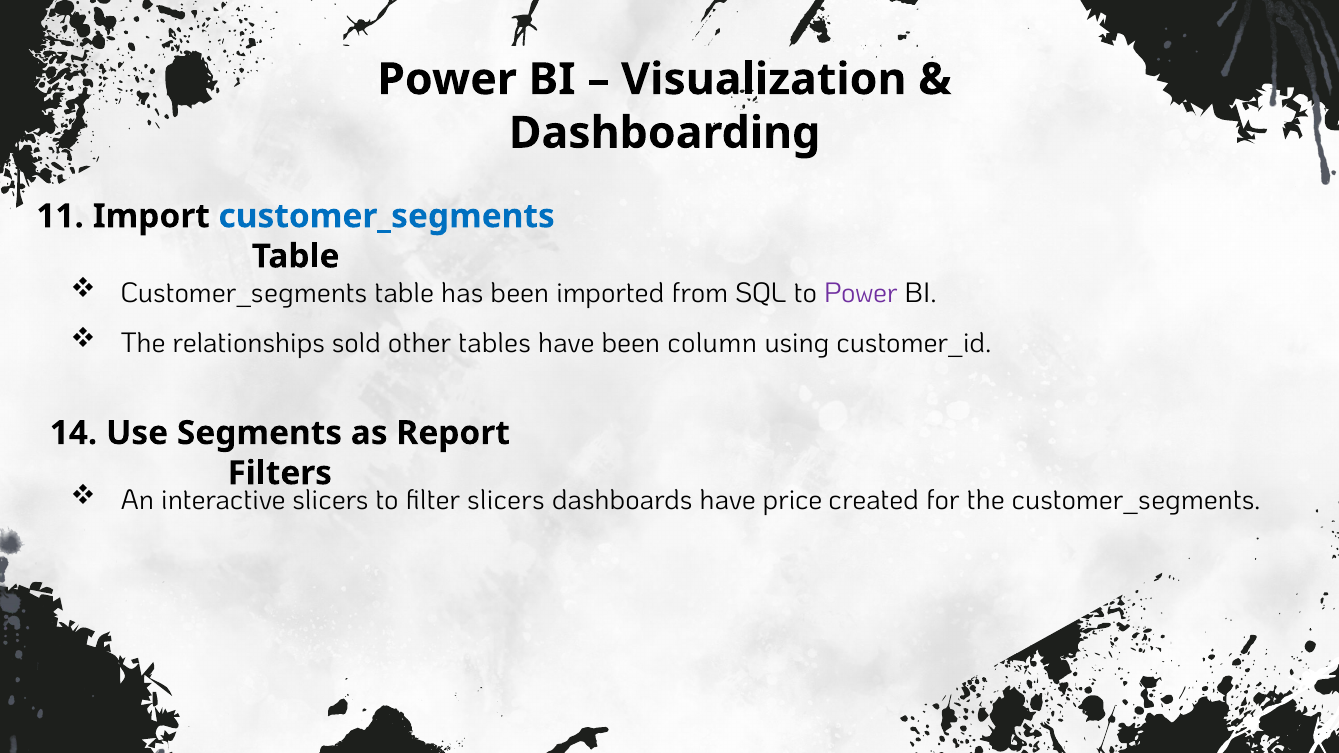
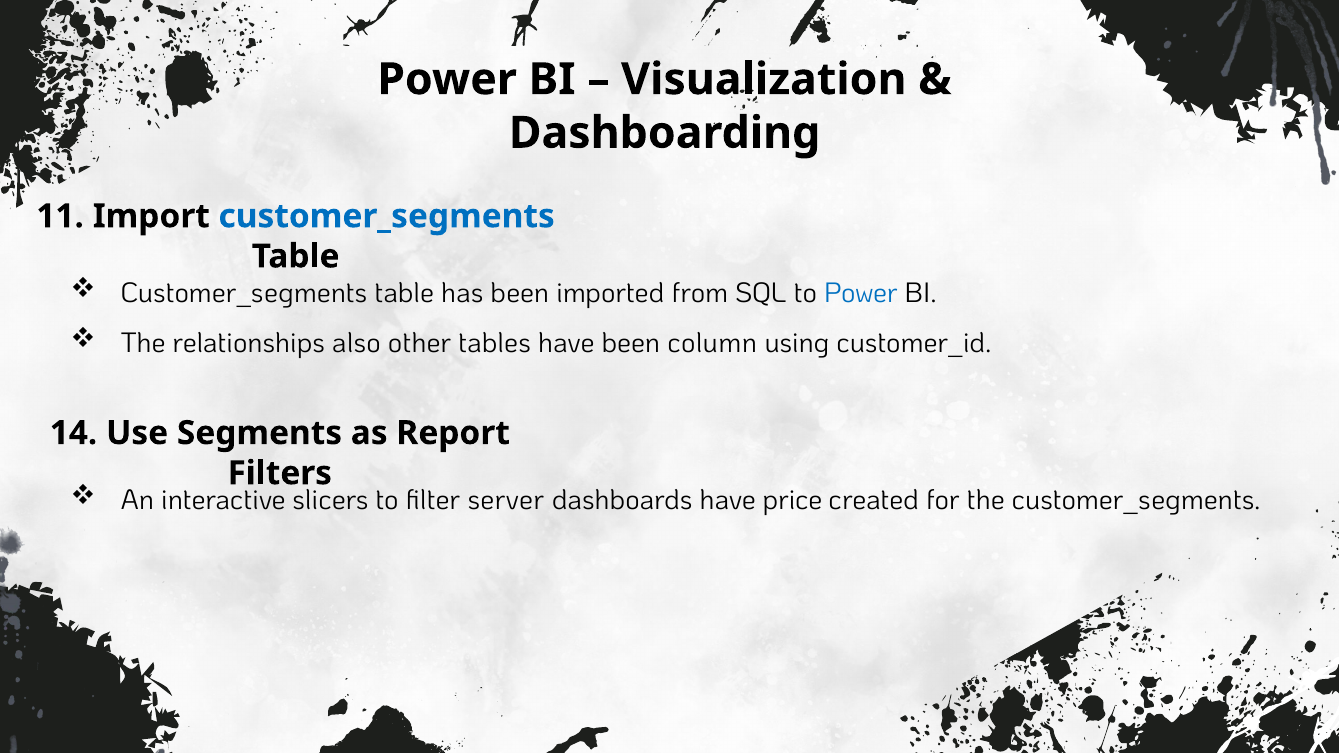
Power at (861, 293) colour: purple -> blue
sold: sold -> also
filter slicers: slicers -> server
